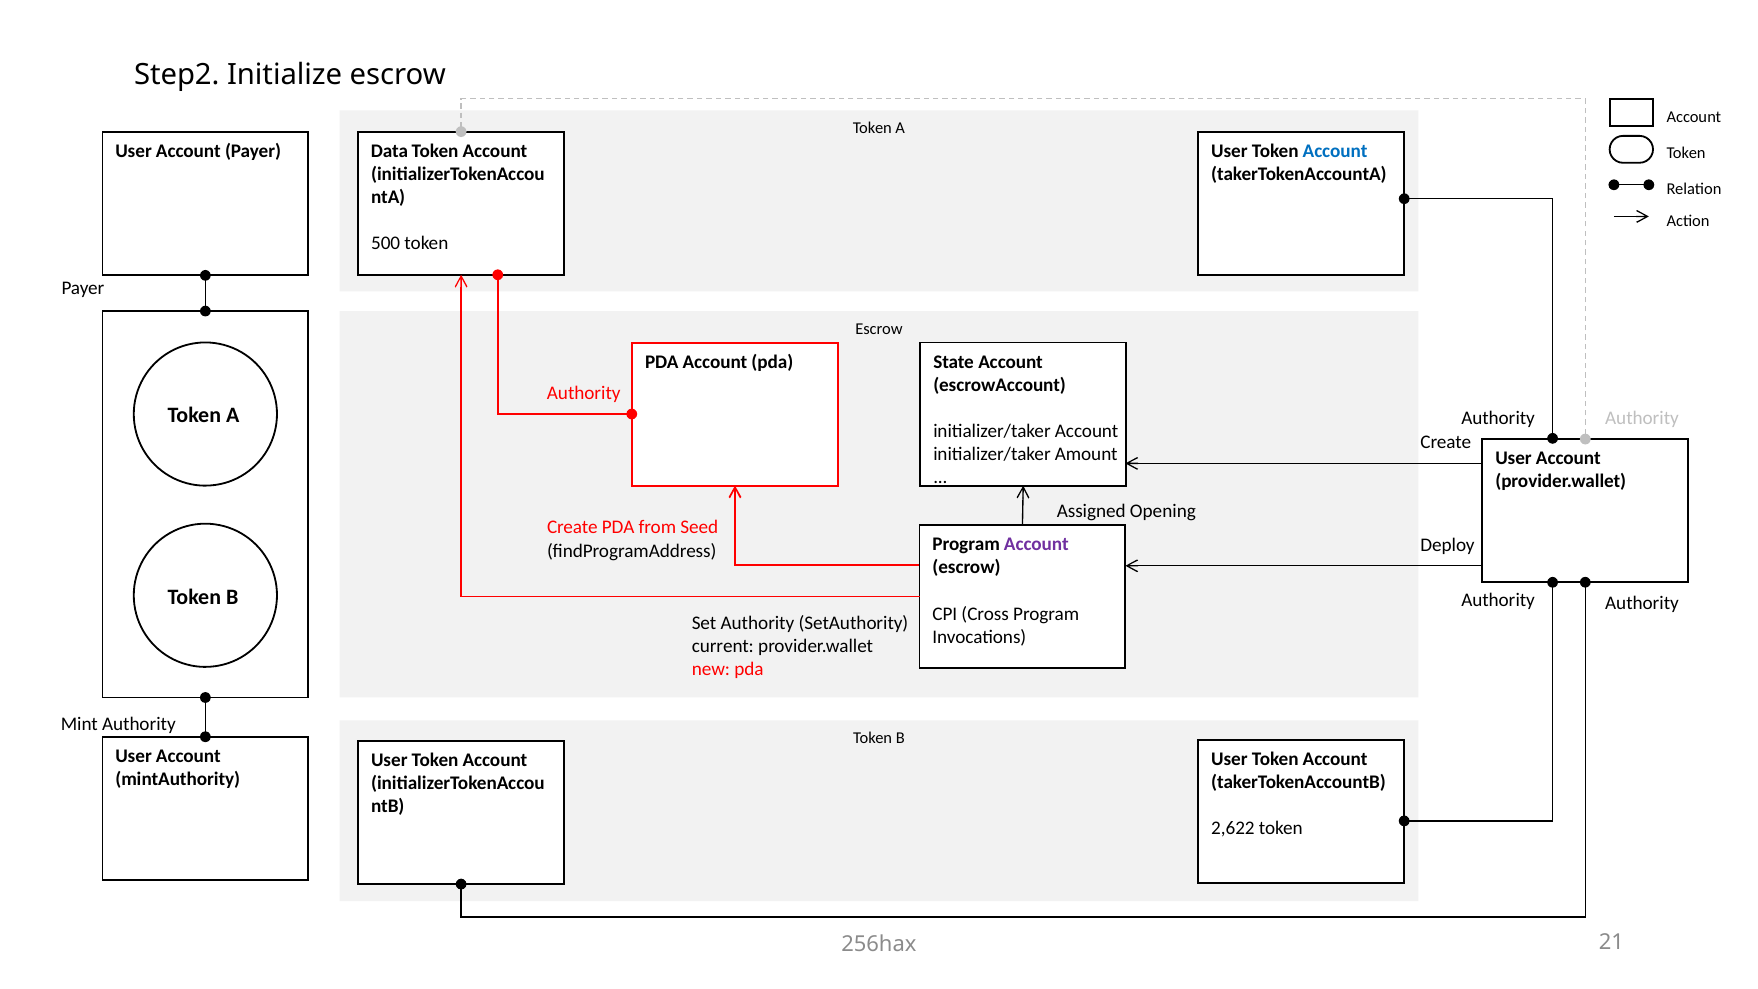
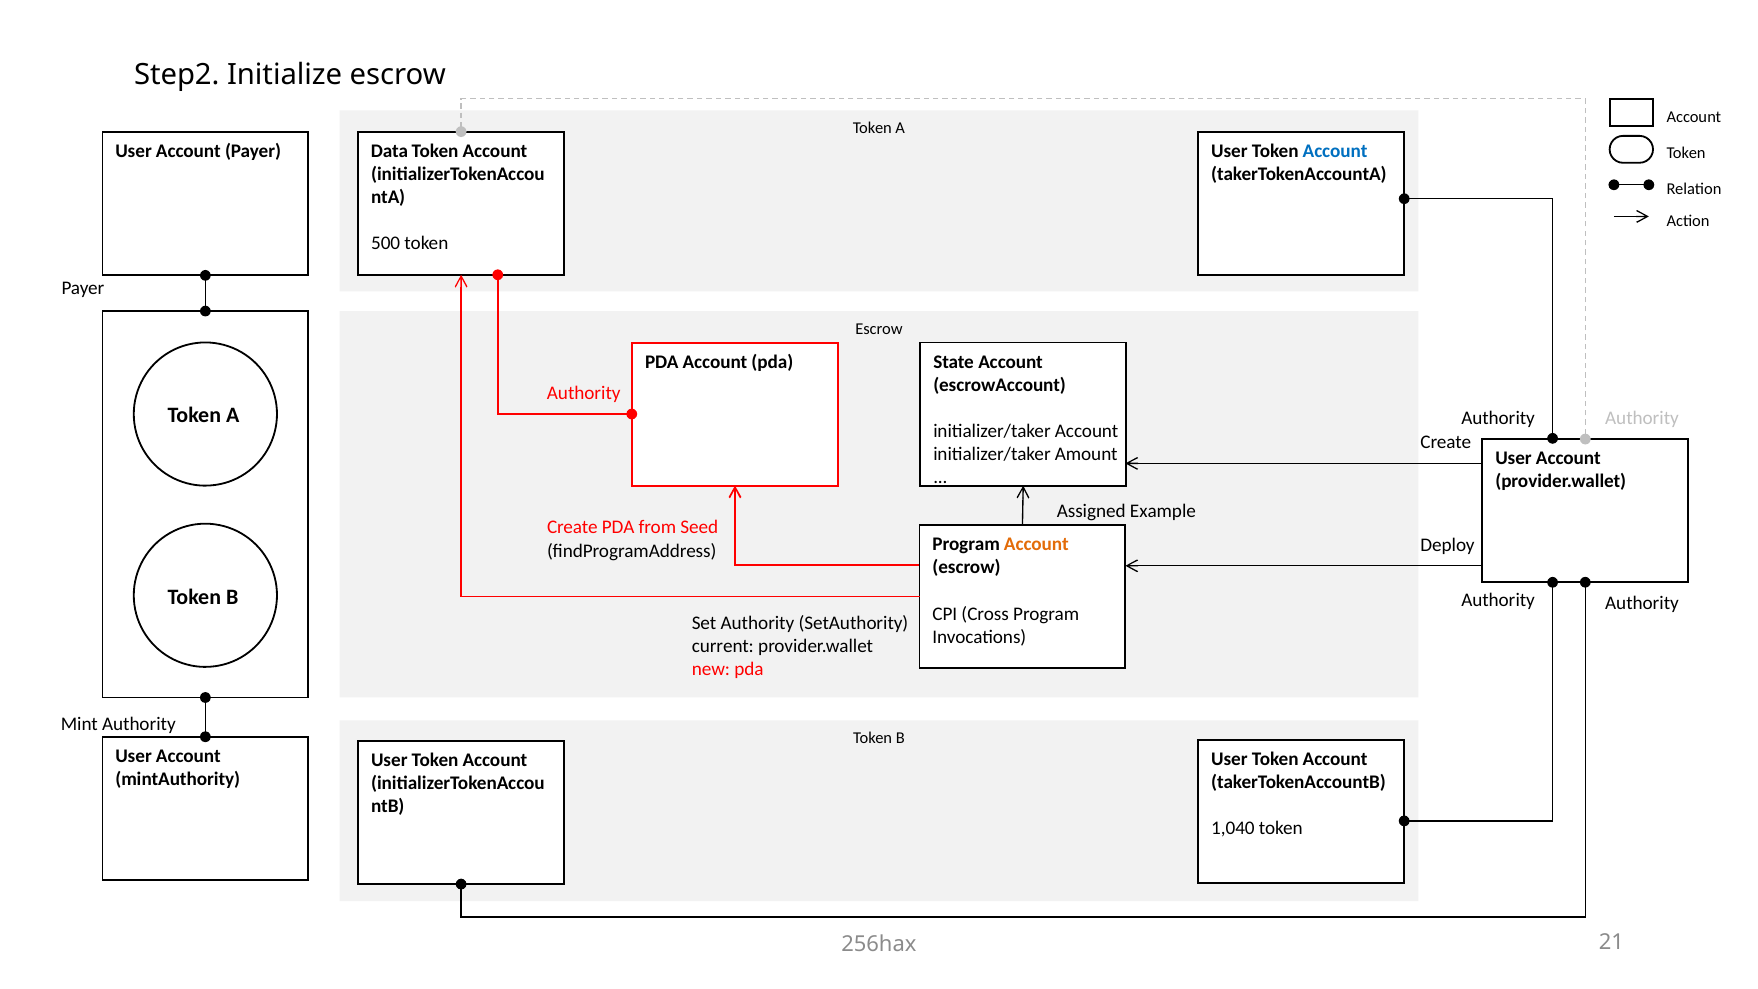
Opening: Opening -> Example
Account at (1036, 544) colour: purple -> orange
2,622: 2,622 -> 1,040
